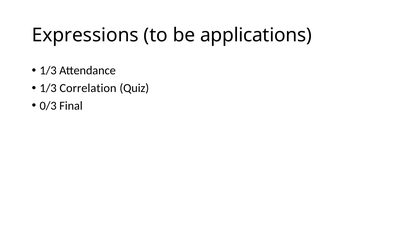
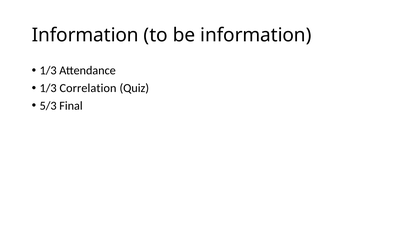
Expressions at (85, 35): Expressions -> Information
be applications: applications -> information
0/3: 0/3 -> 5/3
